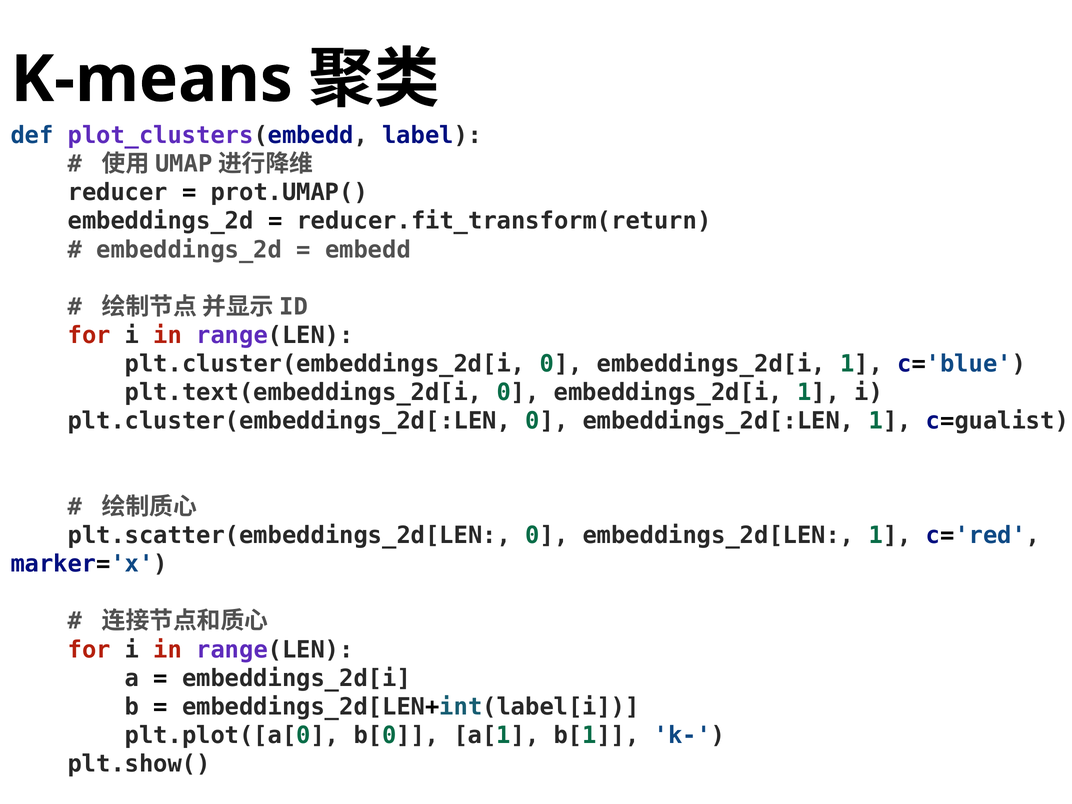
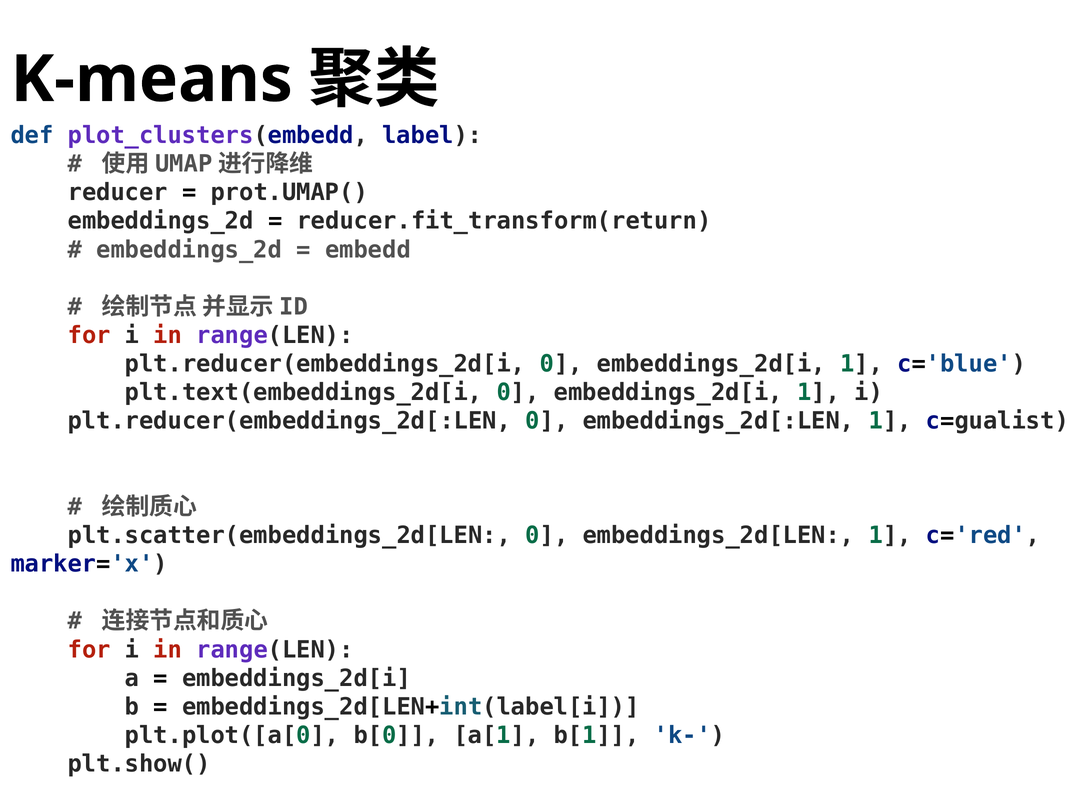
plt.cluster(embeddings_2d[i: plt.cluster(embeddings_2d[i -> plt.reducer(embeddings_2d[i
plt.cluster(embeddings_2d[:LEN: plt.cluster(embeddings_2d[:LEN -> plt.reducer(embeddings_2d[:LEN
